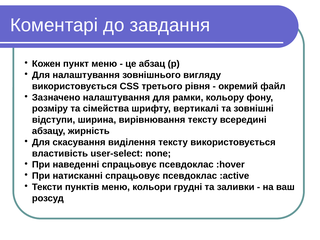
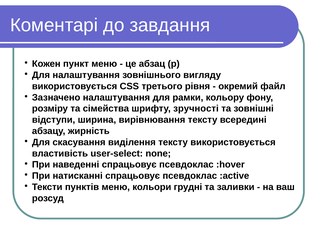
вертикалі: вертикалі -> зручності
